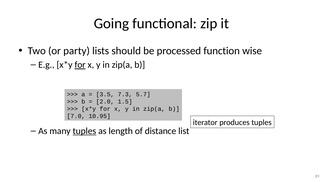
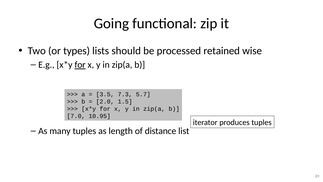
party: party -> types
function: function -> retained
tuples at (84, 131) underline: present -> none
